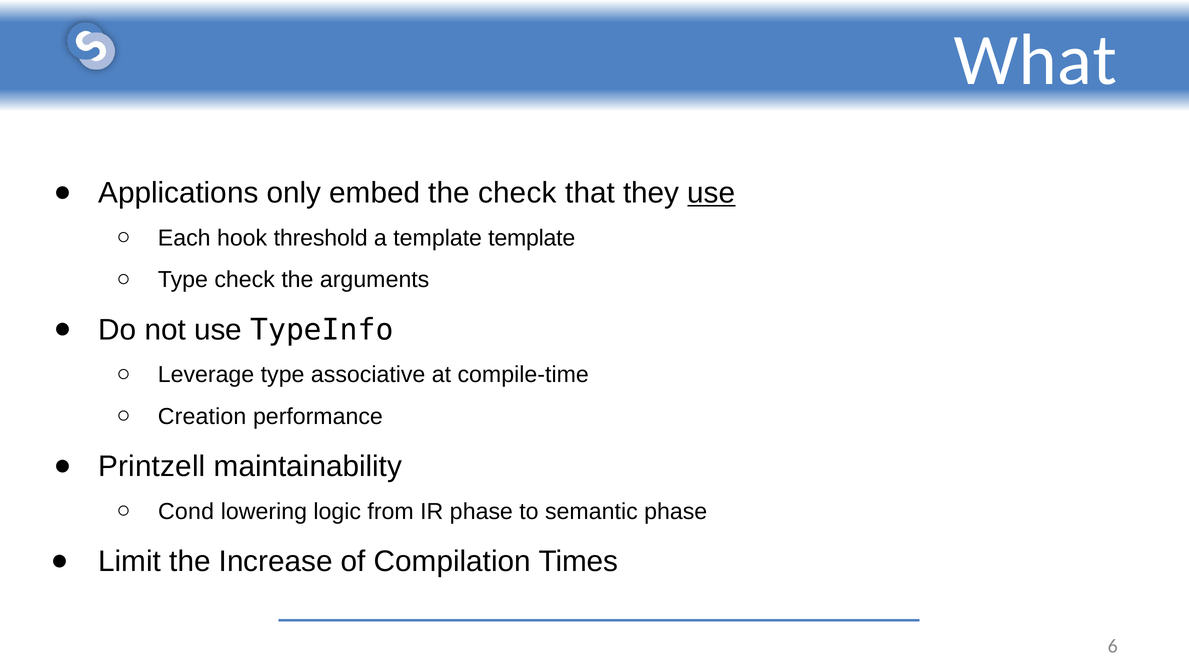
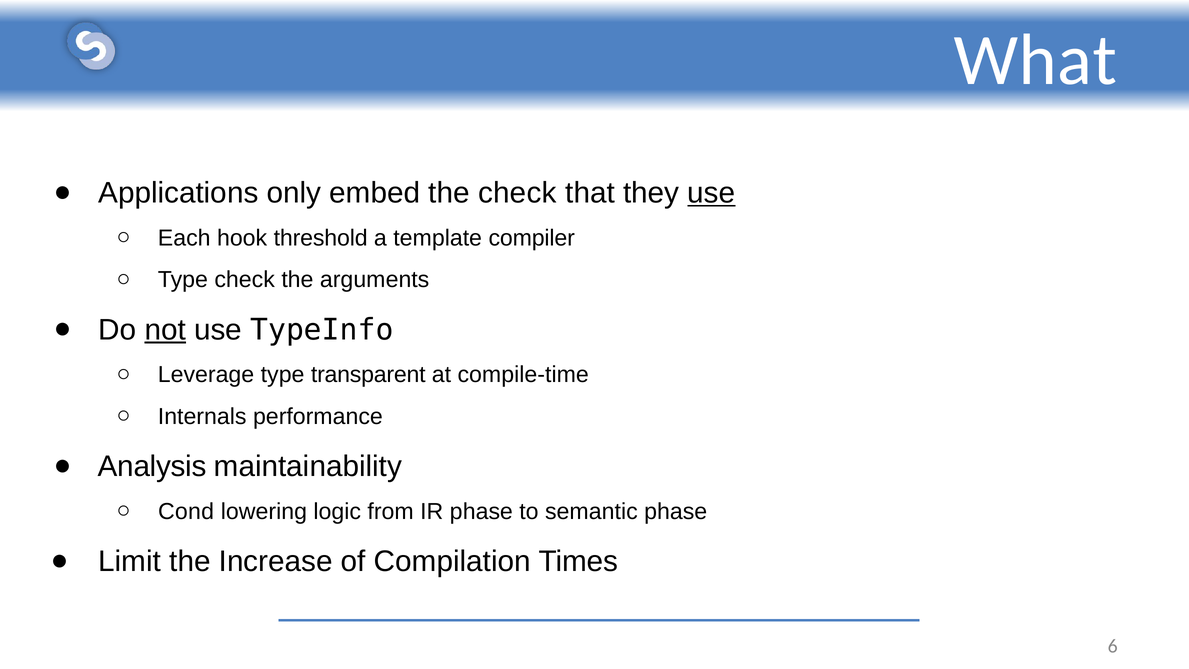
template template: template -> compiler
not underline: none -> present
associative: associative -> transparent
Creation: Creation -> Internals
Printzell: Printzell -> Analysis
